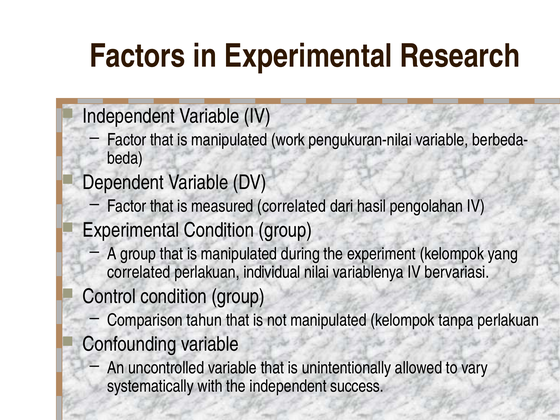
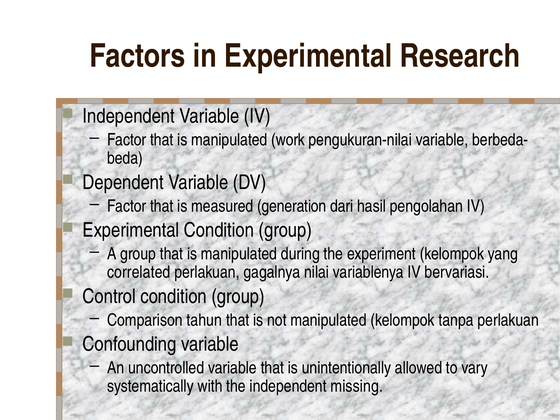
measured correlated: correlated -> generation
individual: individual -> gagalnya
success: success -> missing
